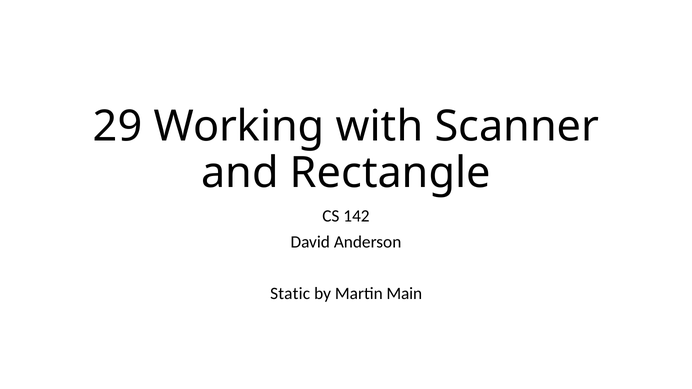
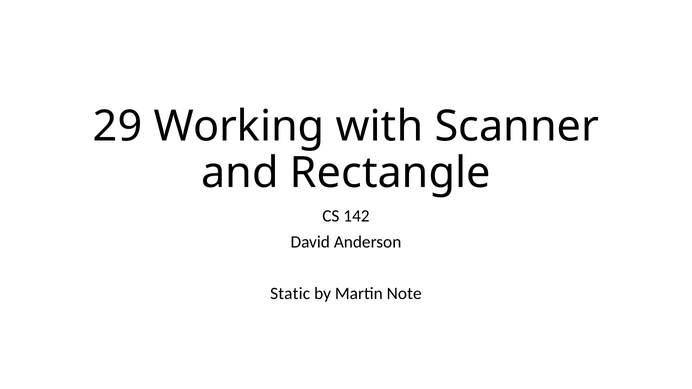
Main: Main -> Note
